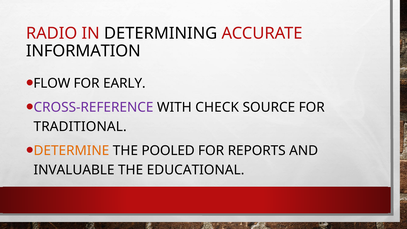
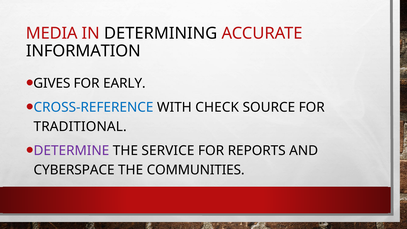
RADIO: RADIO -> MEDIA
FLOW: FLOW -> GIVES
CROSS-REFERENCE colour: purple -> blue
DETERMINE colour: orange -> purple
POOLED: POOLED -> SERVICE
INVALUABLE: INVALUABLE -> CYBERSPACE
EDUCATIONAL: EDUCATIONAL -> COMMUNITIES
